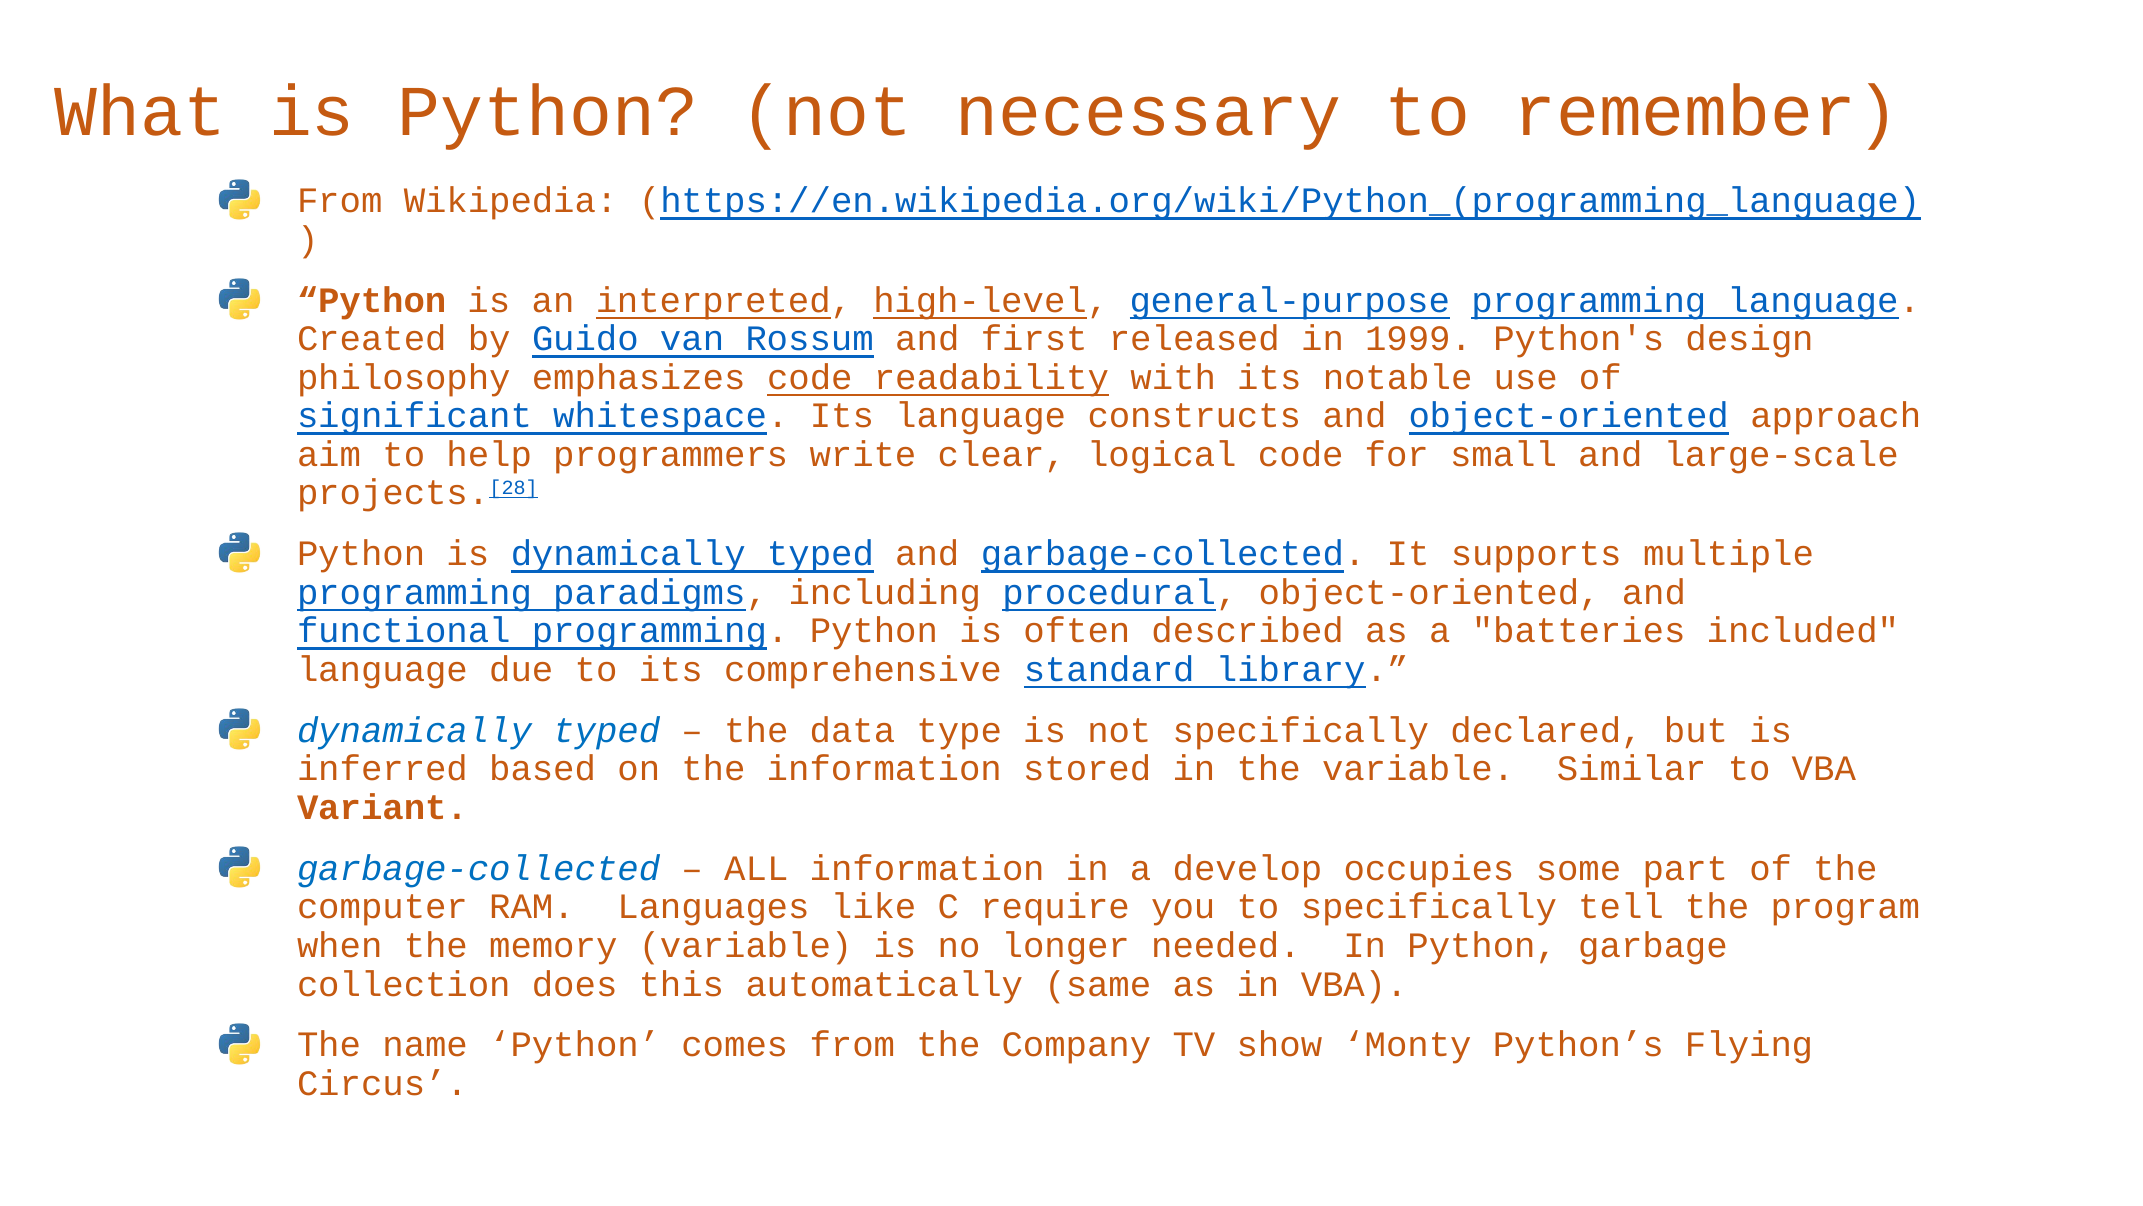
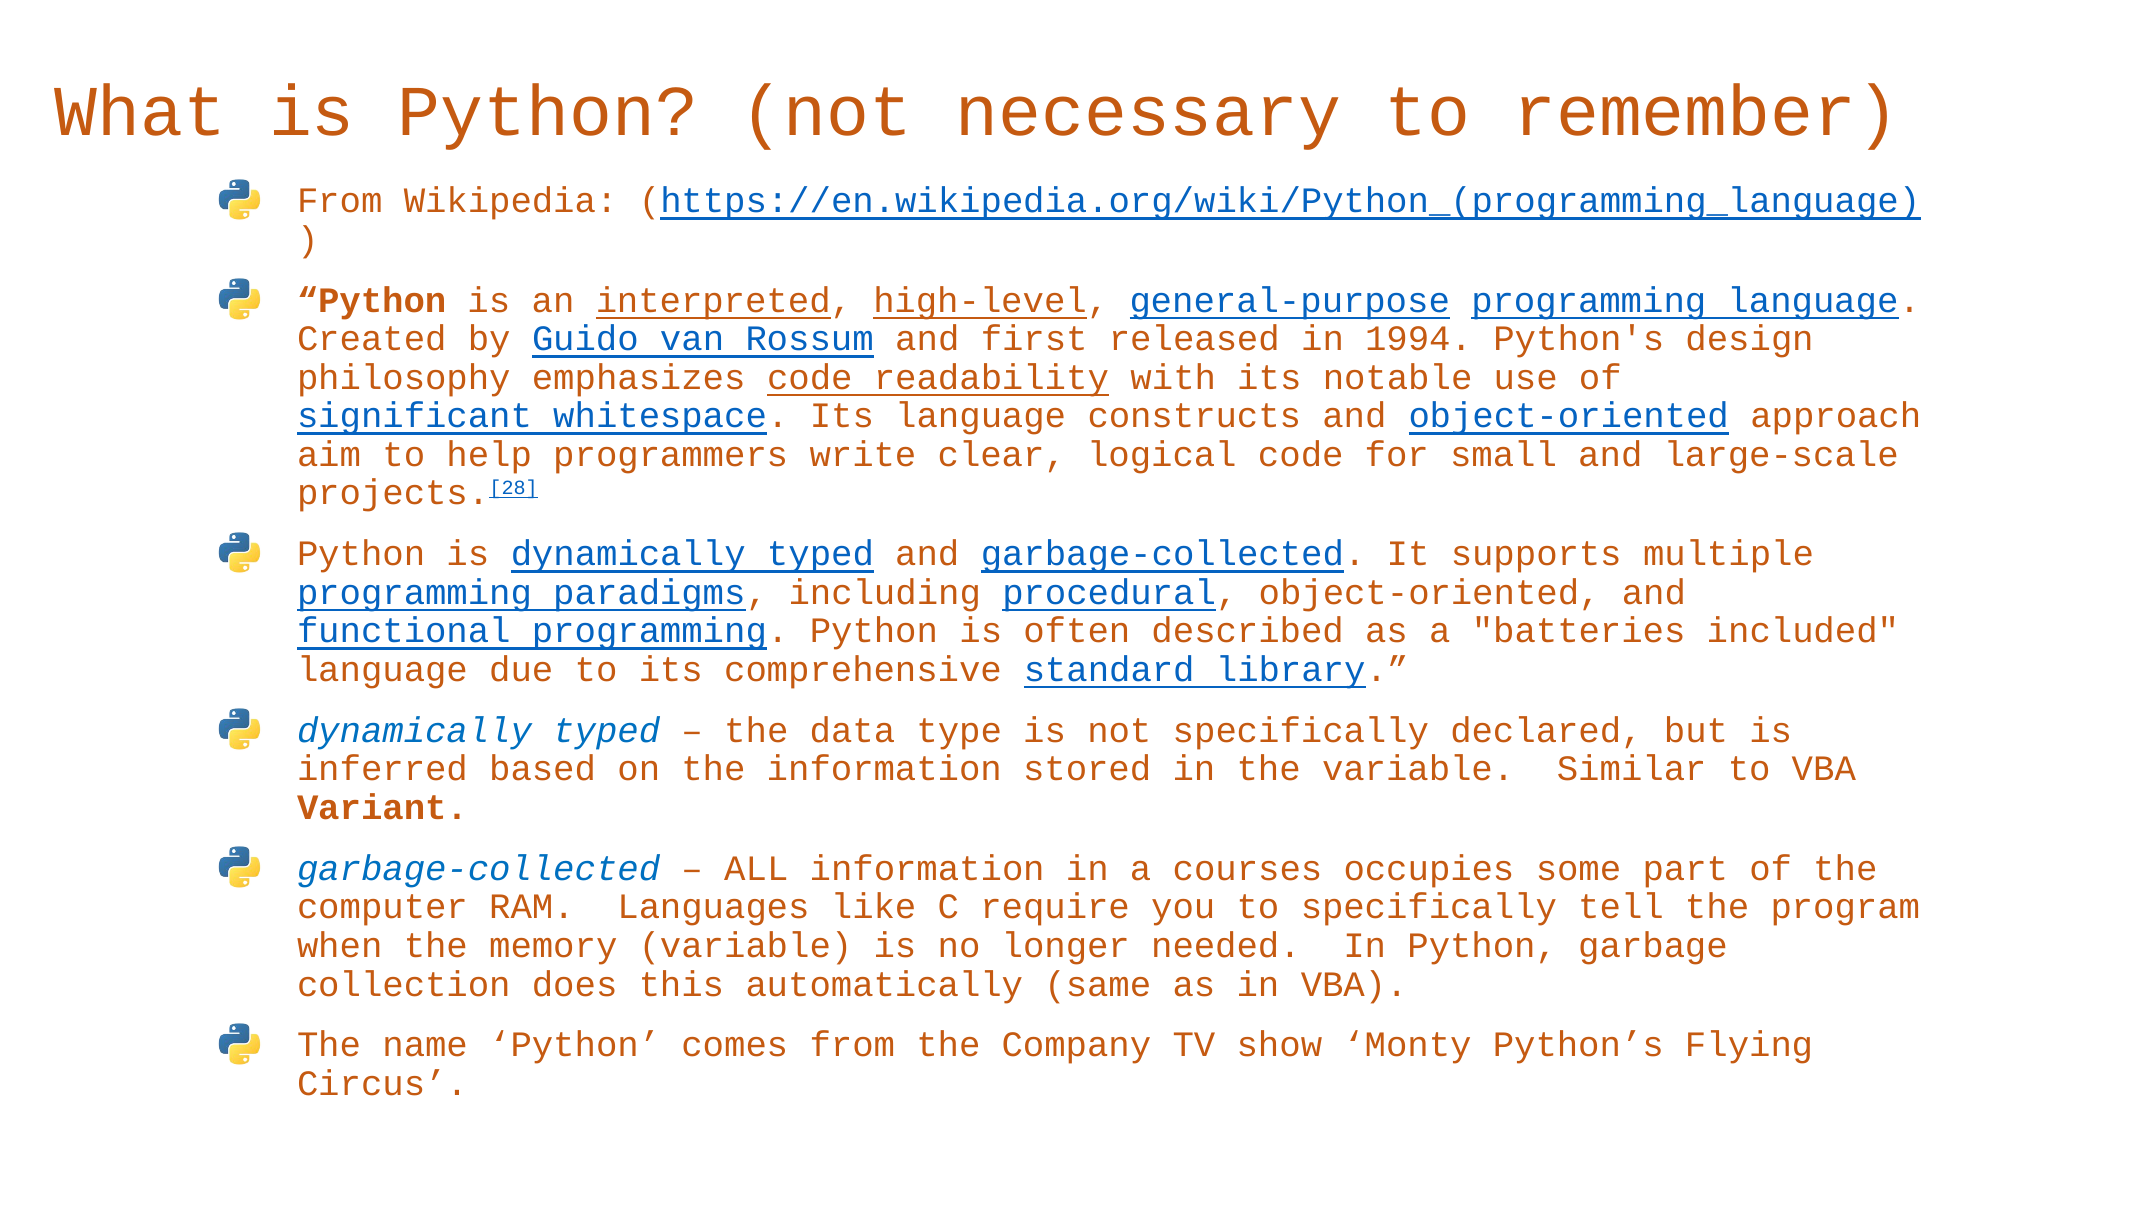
1999: 1999 -> 1994
develop: develop -> courses
